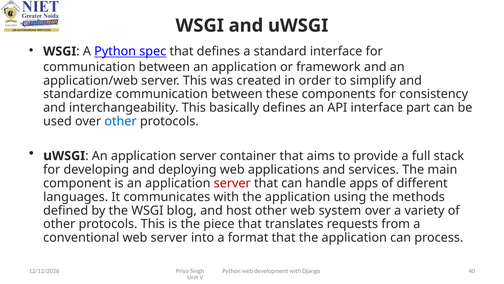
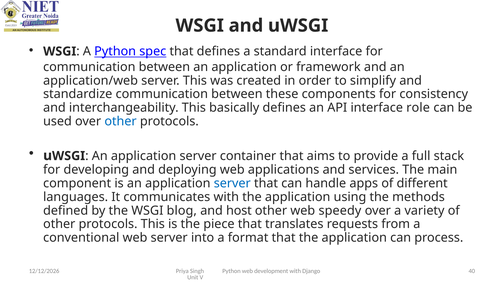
part: part -> role
server at (232, 183) colour: red -> blue
system: system -> speedy
